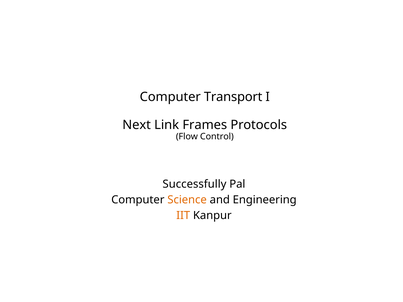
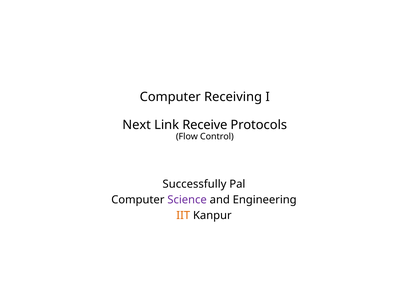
Transport: Transport -> Receiving
Frames: Frames -> Receive
Science colour: orange -> purple
